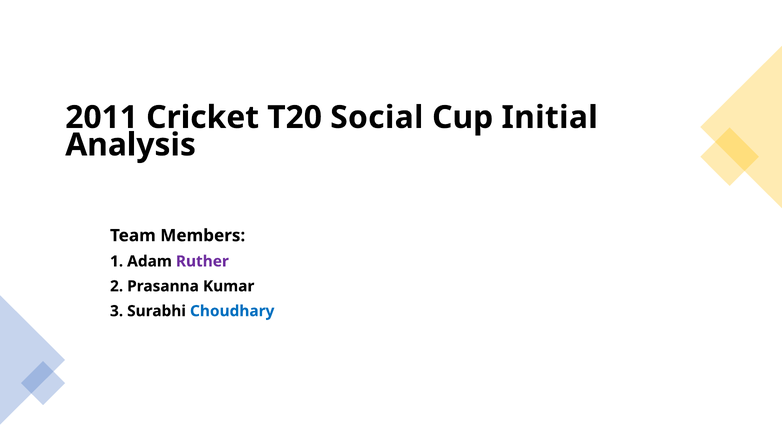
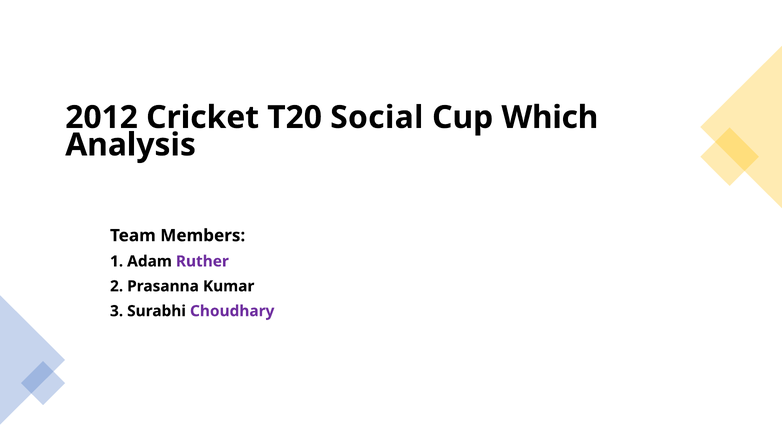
2011: 2011 -> 2012
Initial: Initial -> Which
Choudhary colour: blue -> purple
